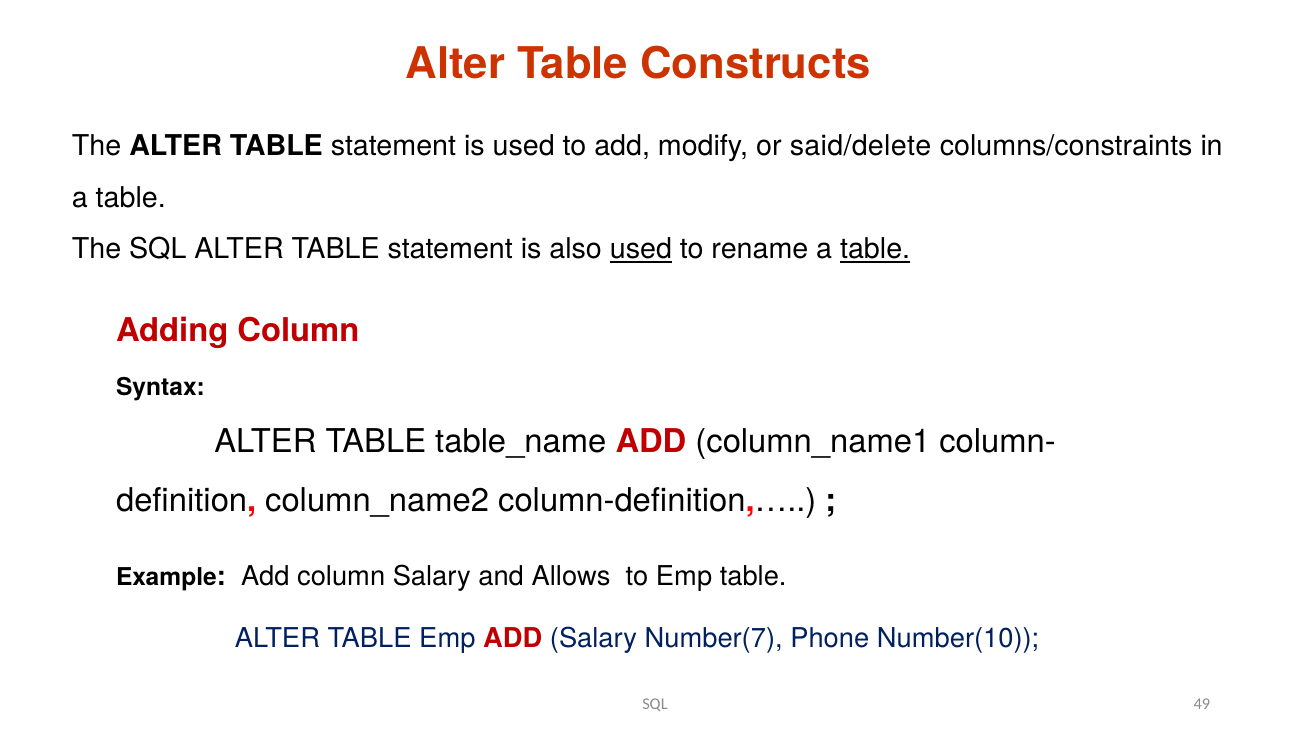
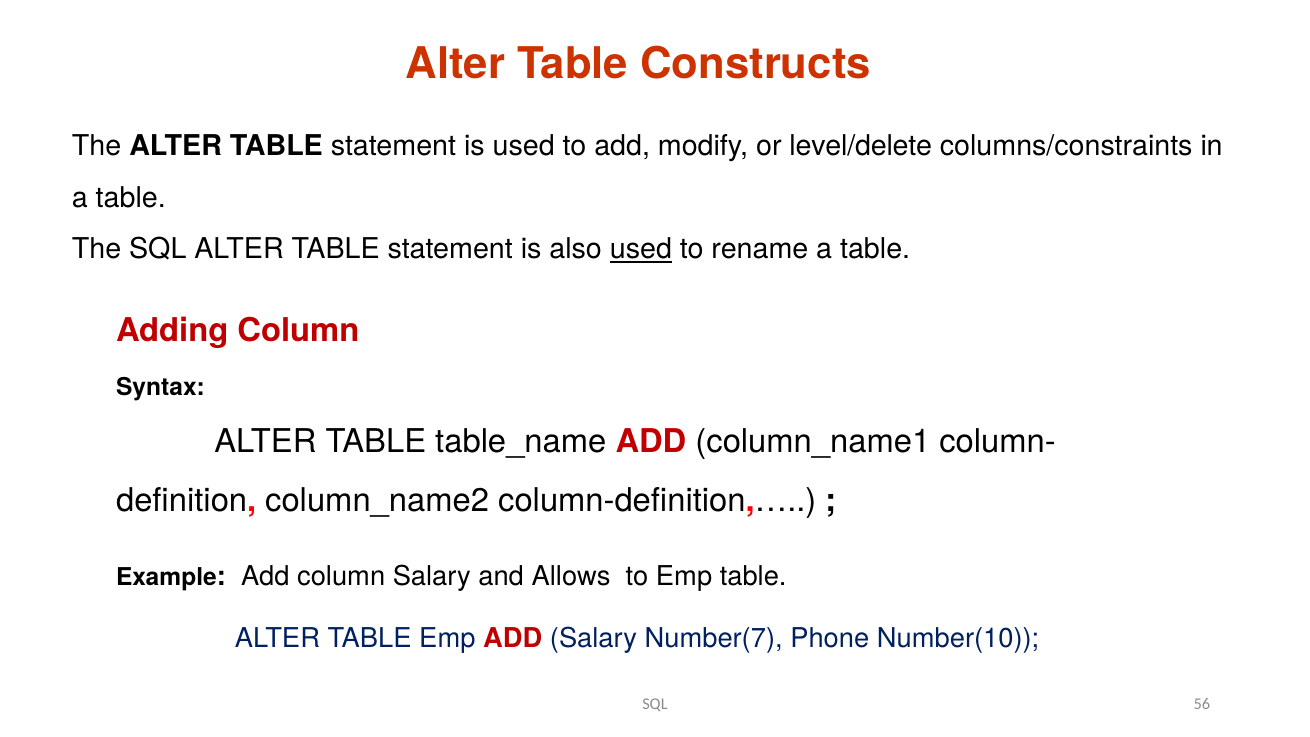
said/delete: said/delete -> level/delete
table at (875, 249) underline: present -> none
49: 49 -> 56
